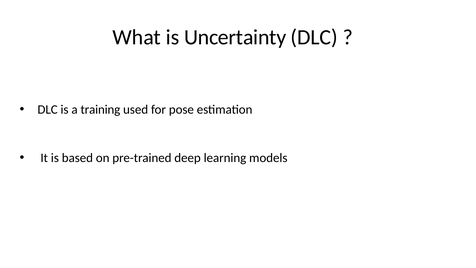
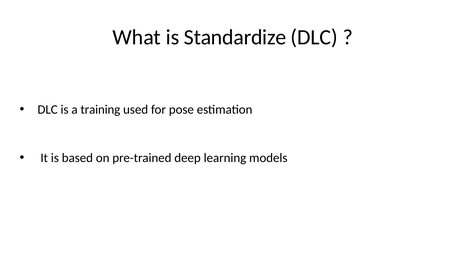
Uncertainty: Uncertainty -> Standardize
